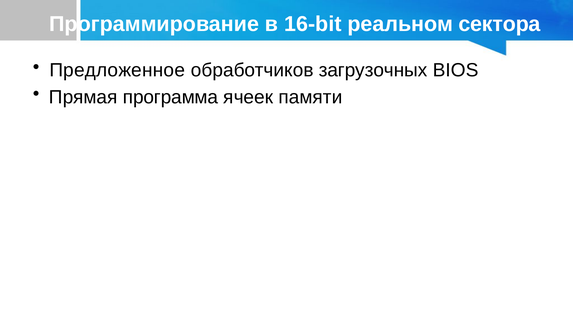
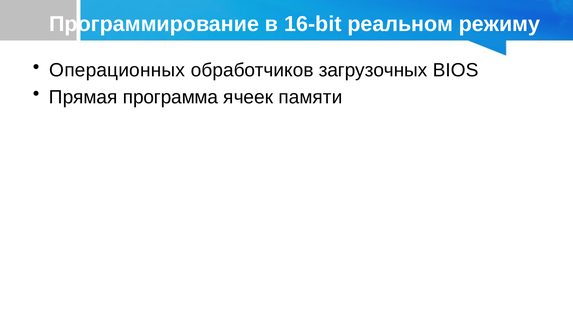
сектора: сектора -> режиму
Предложенное: Предложенное -> Операционных
